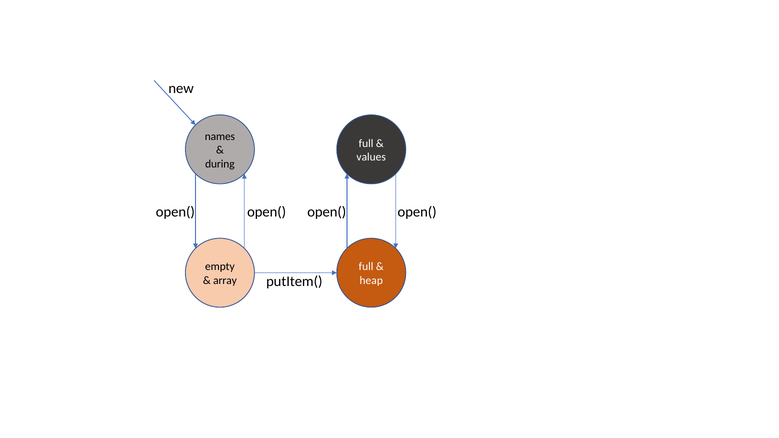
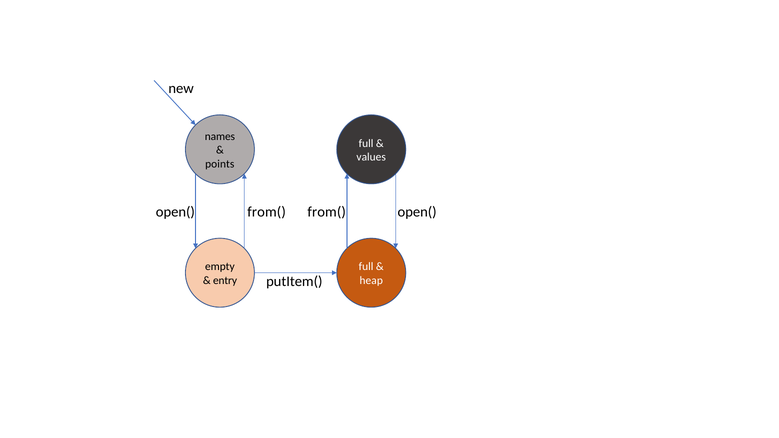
during: during -> points
open( at (267, 212): open( -> from(
open( at (327, 212): open( -> from(
array: array -> entry
